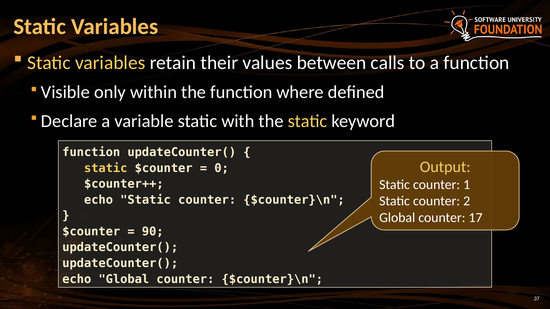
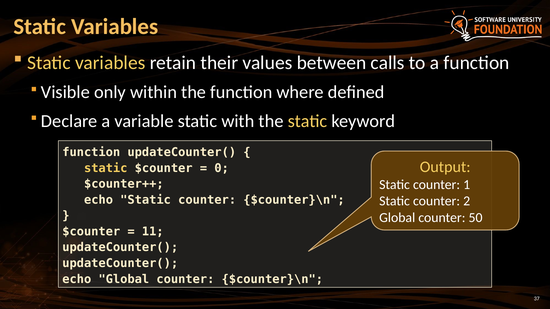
17: 17 -> 50
90: 90 -> 11
